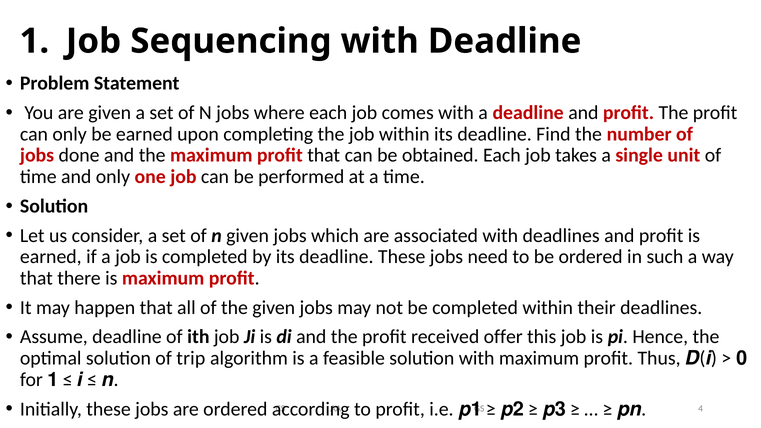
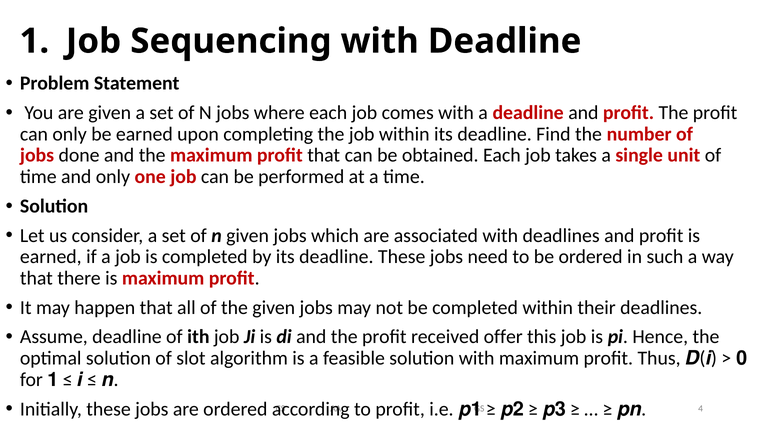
trip: trip -> slot
